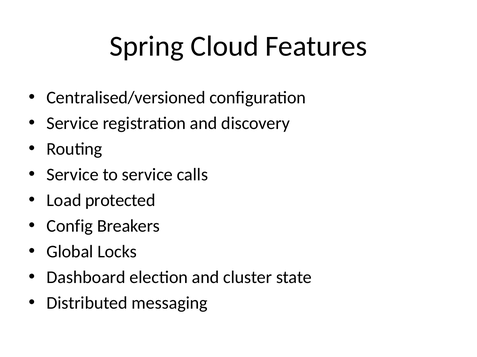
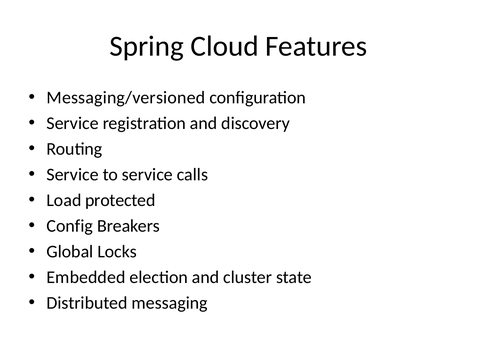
Centralised/versioned: Centralised/versioned -> Messaging/versioned
Dashboard: Dashboard -> Embedded
